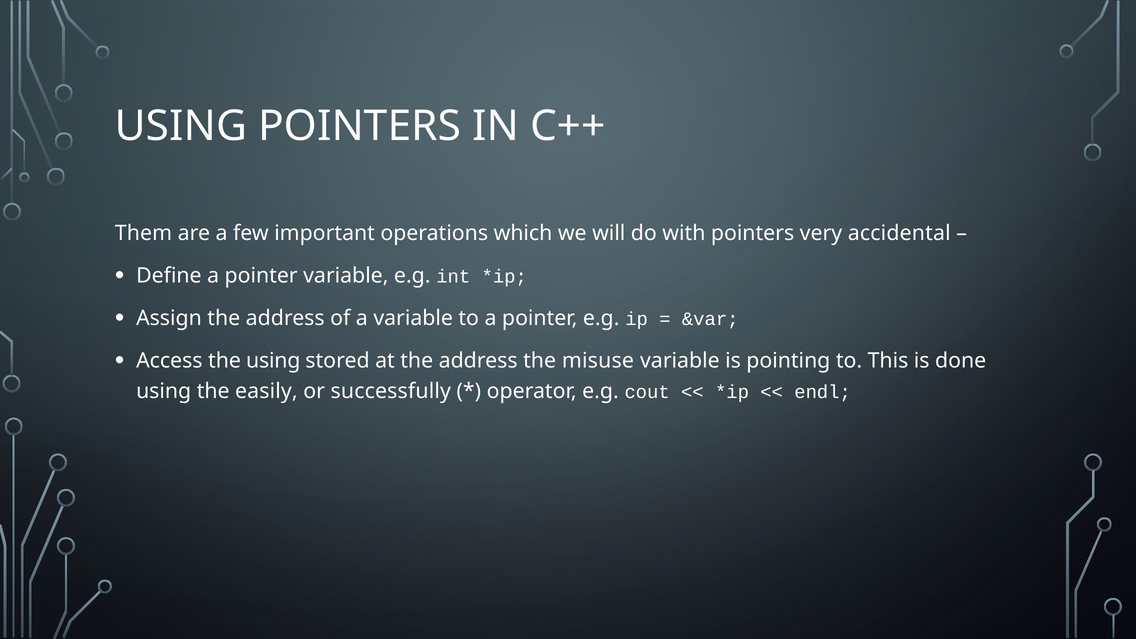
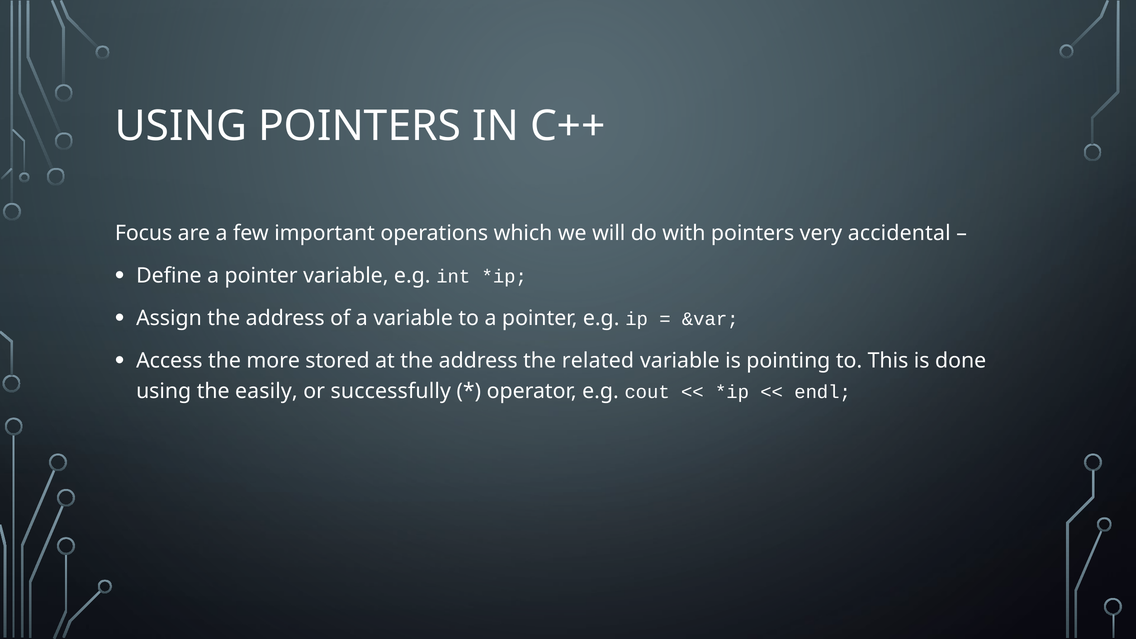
Them: Them -> Focus
the using: using -> more
misuse: misuse -> related
